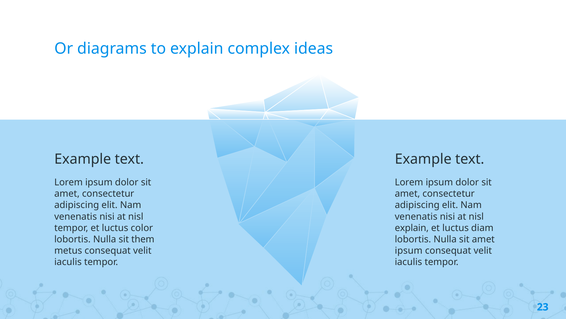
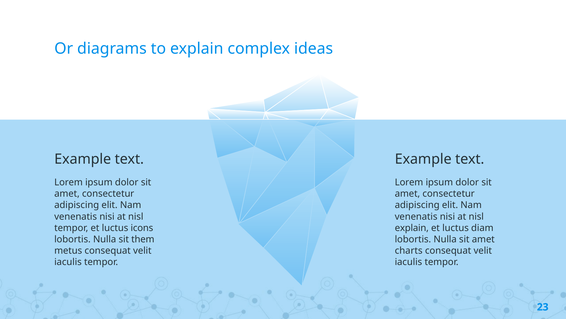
color: color -> icons
ipsum at (409, 250): ipsum -> charts
